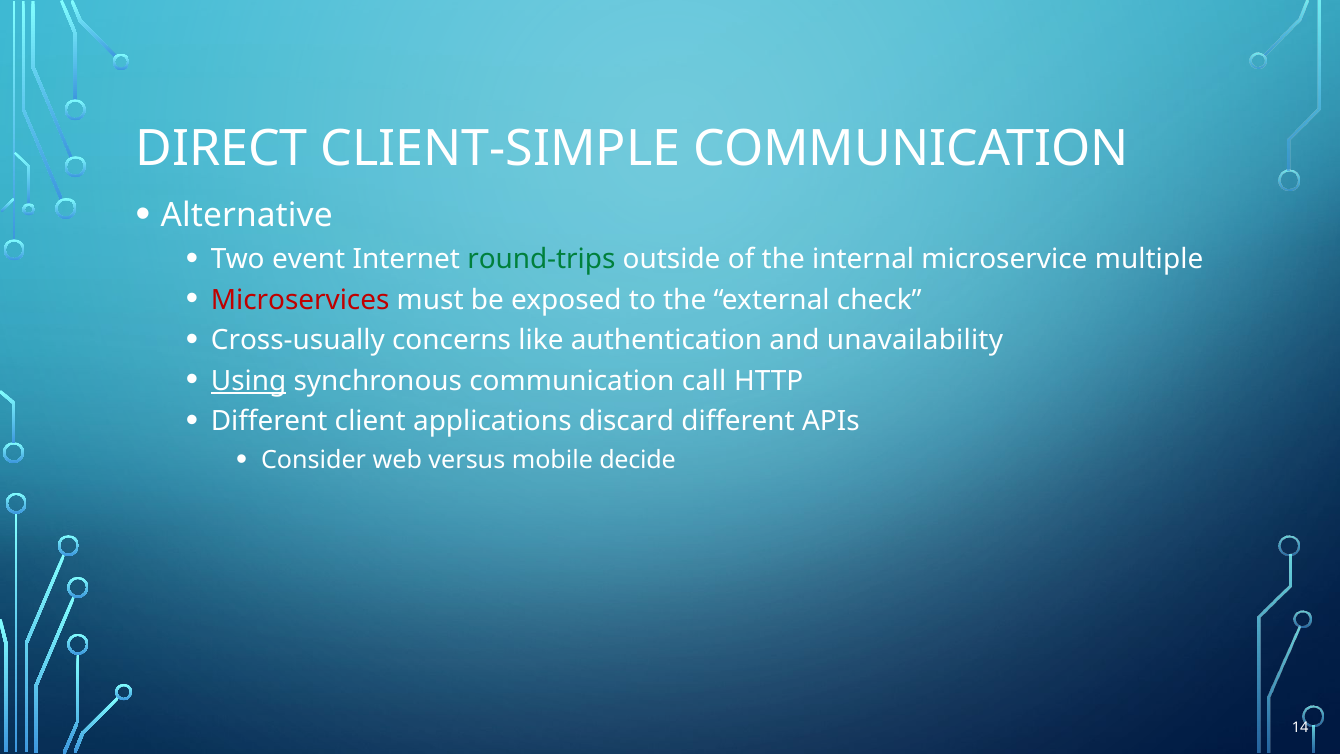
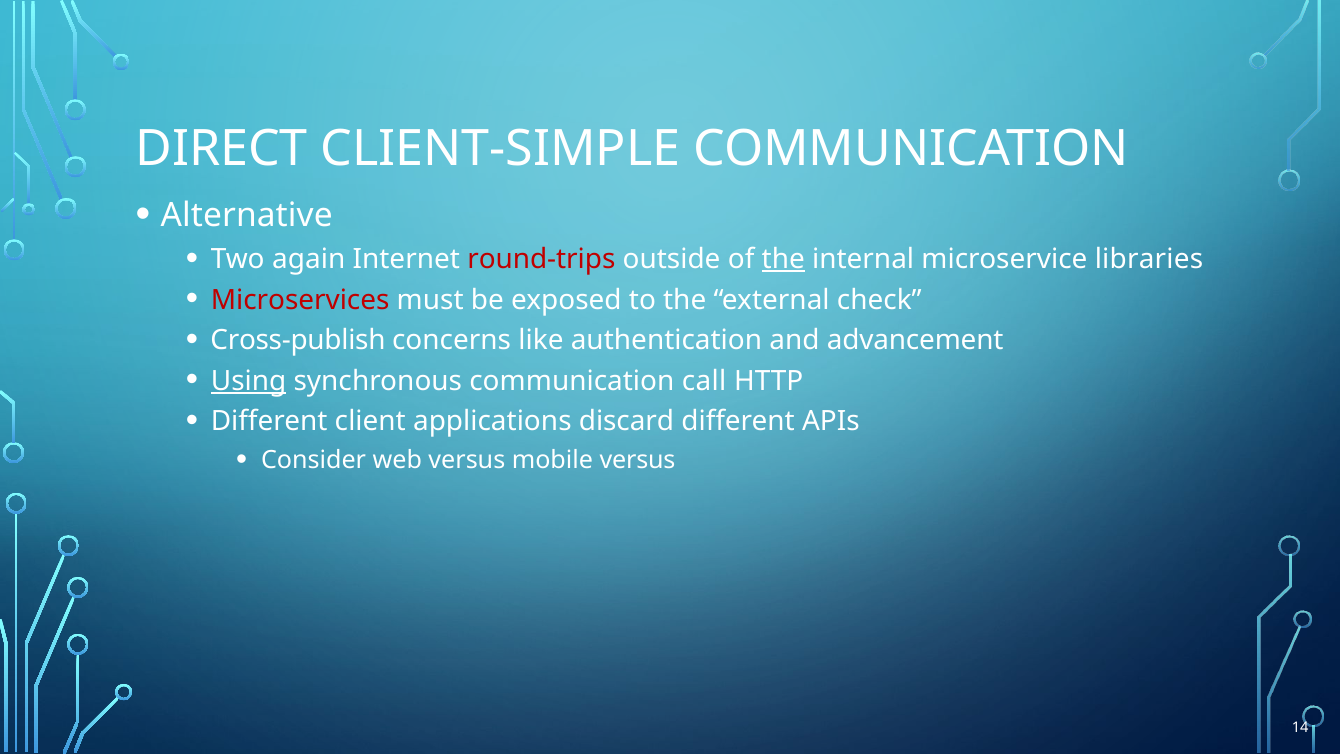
event: event -> again
round-trips colour: green -> red
the at (783, 259) underline: none -> present
multiple: multiple -> libraries
Cross-usually: Cross-usually -> Cross-publish
unavailability: unavailability -> advancement
mobile decide: decide -> versus
